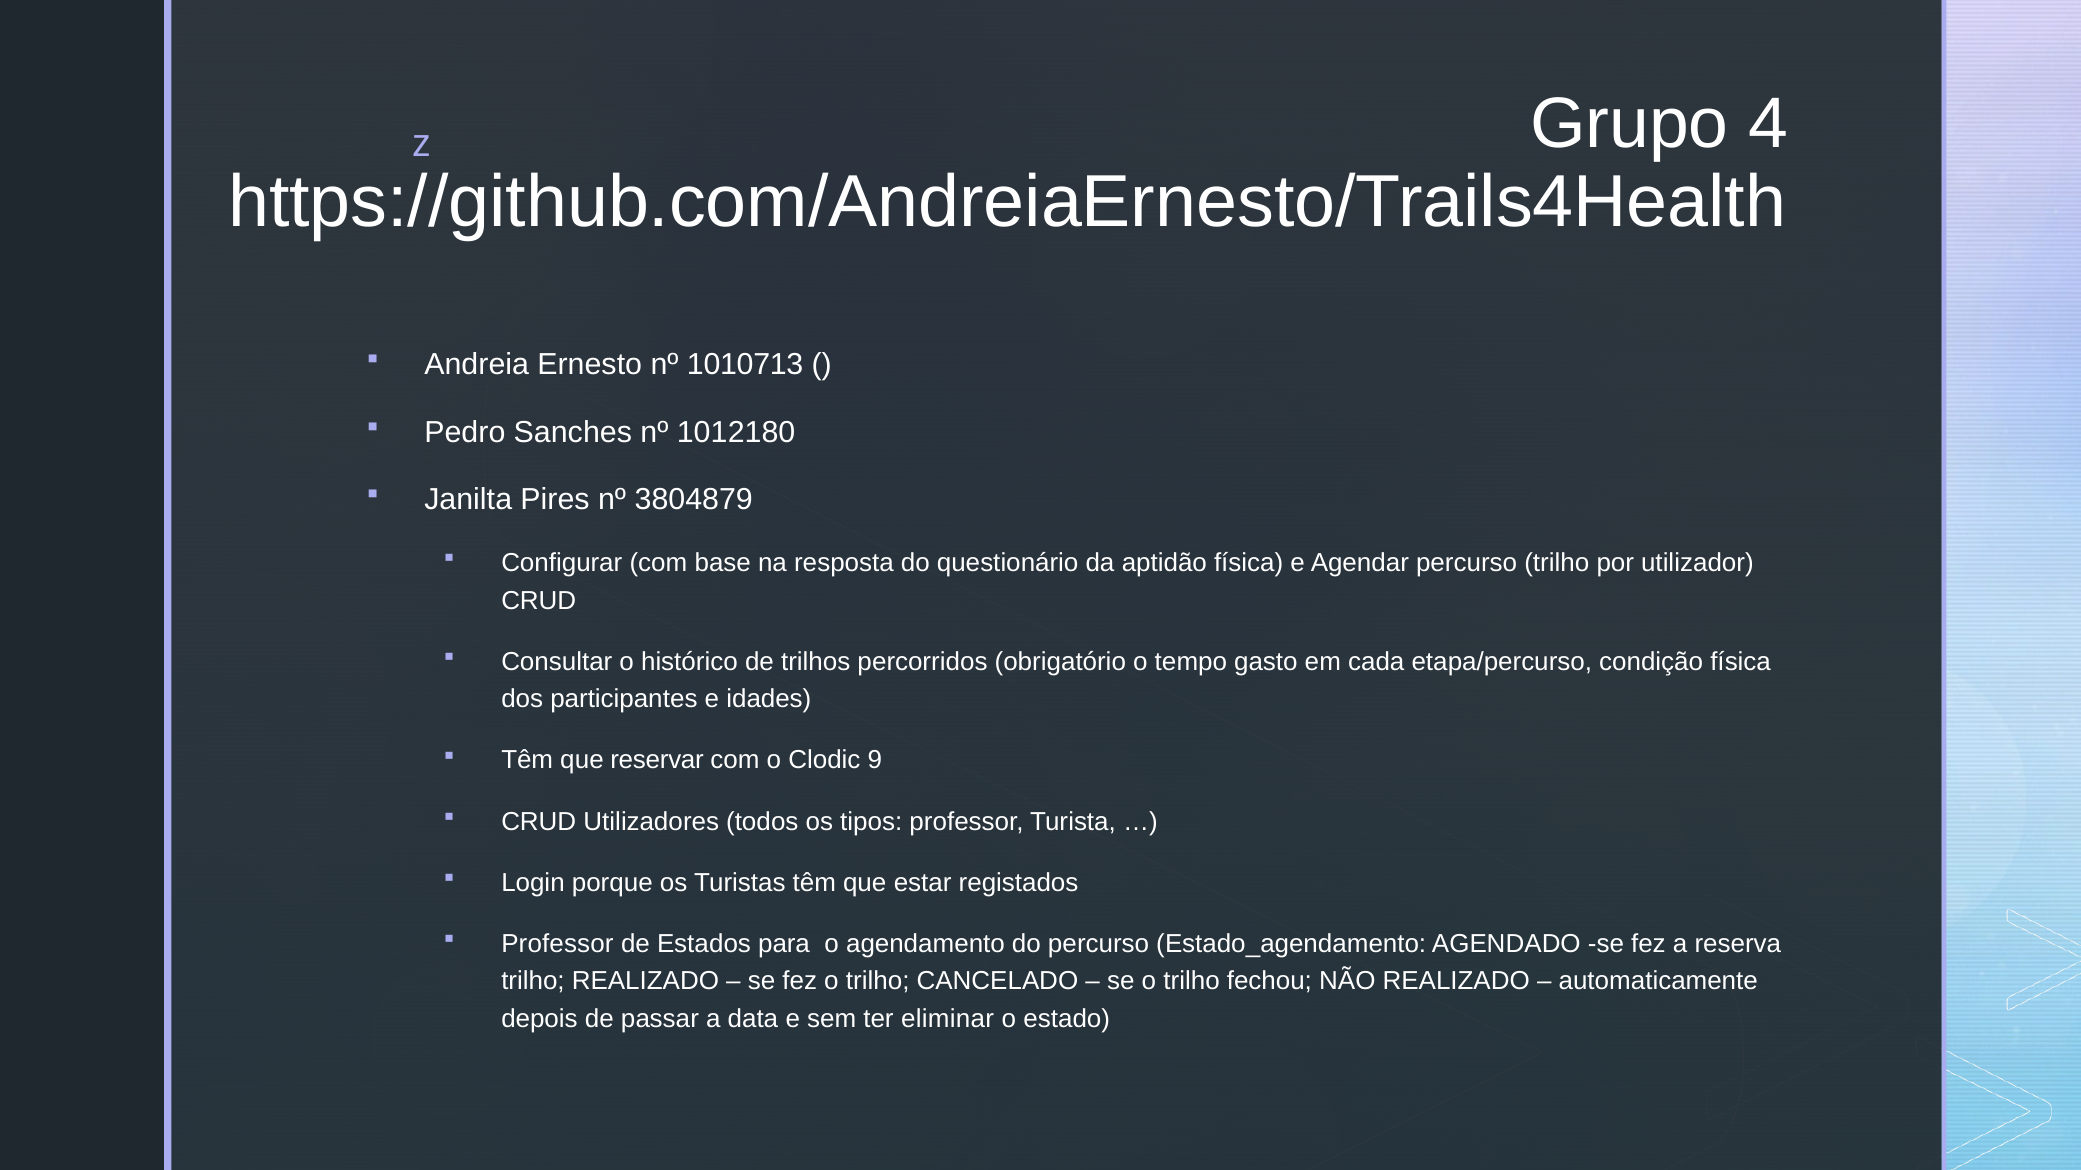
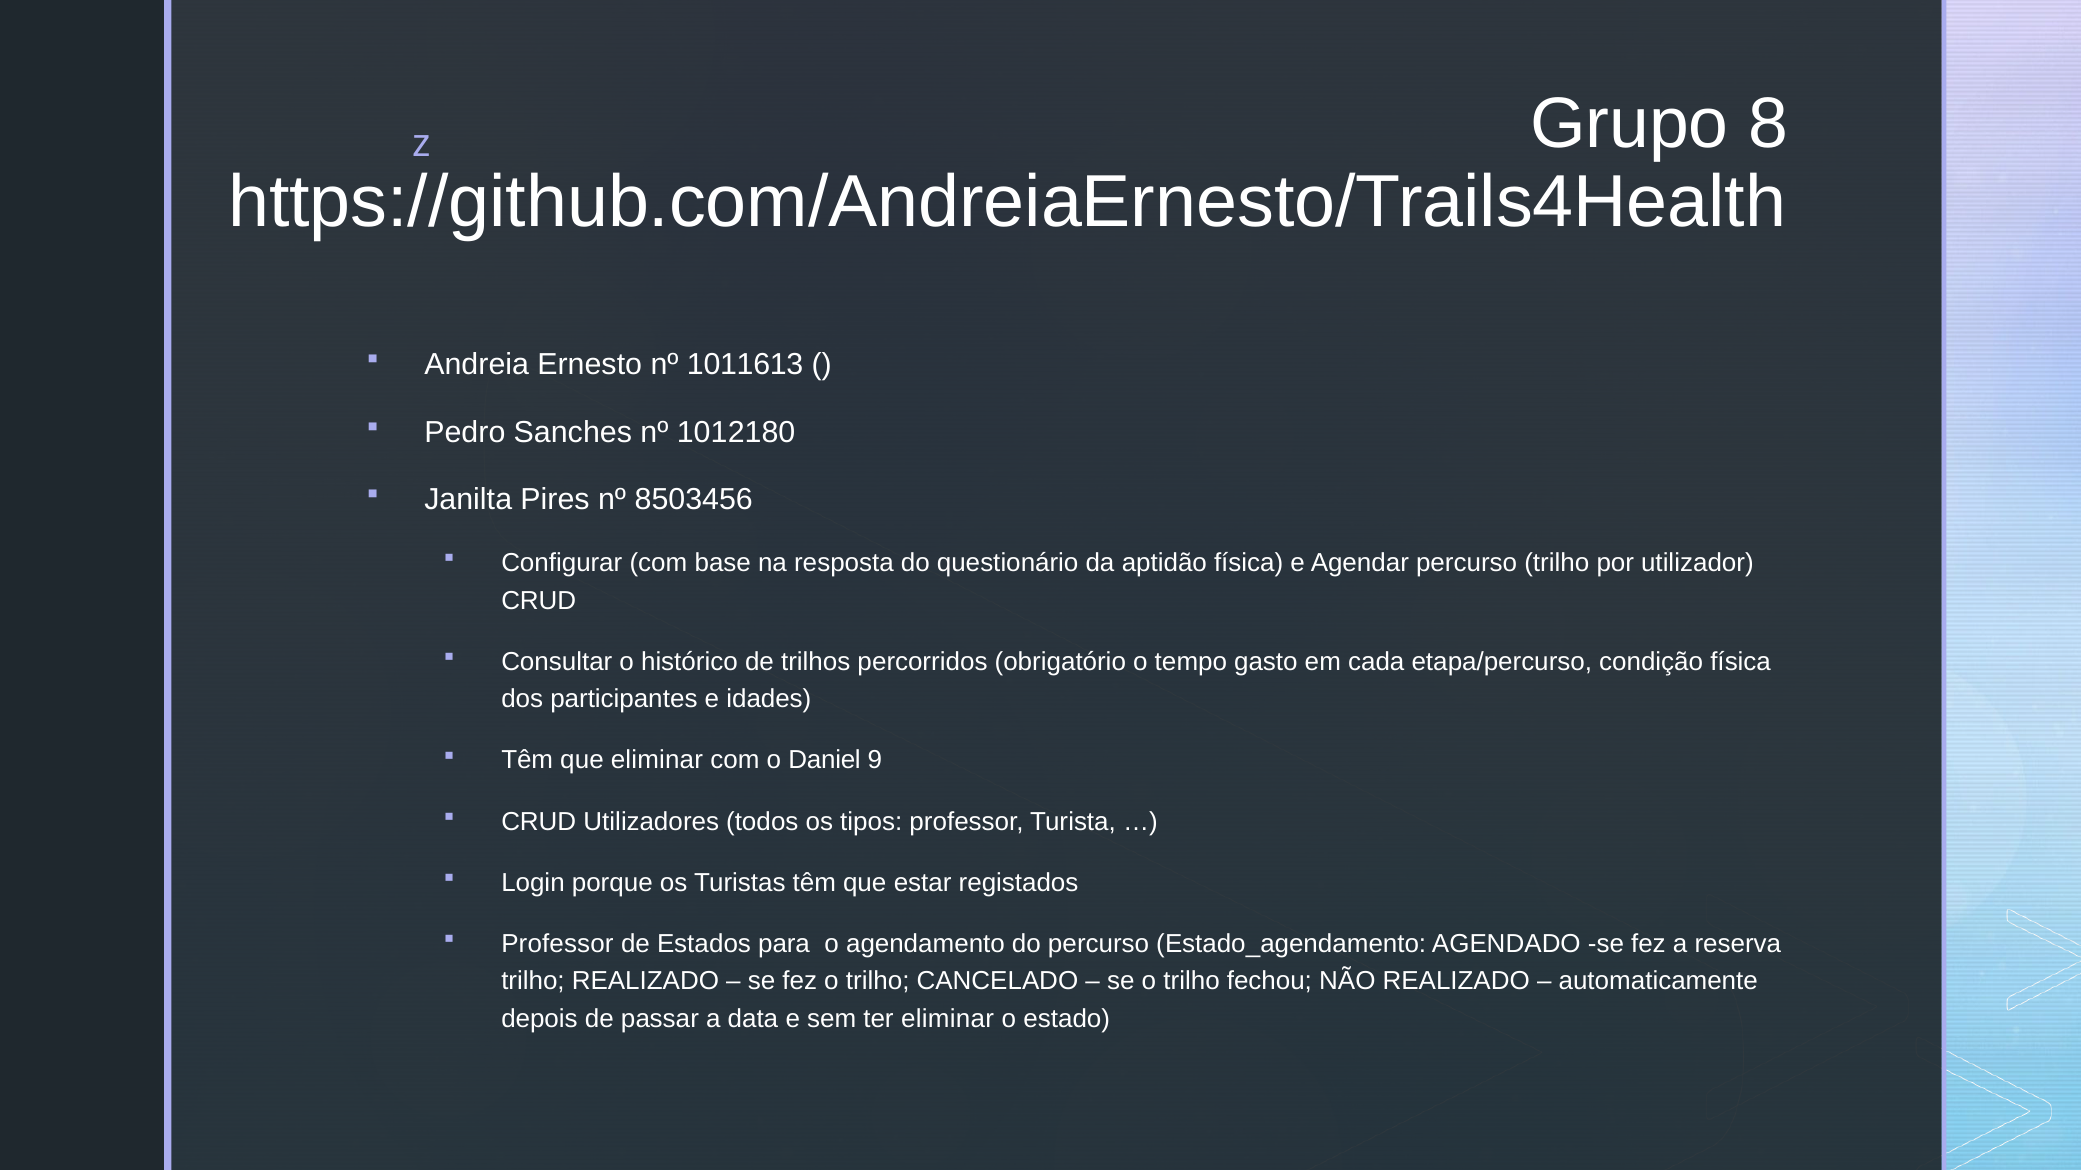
4: 4 -> 8
1010713: 1010713 -> 1011613
3804879: 3804879 -> 8503456
que reservar: reservar -> eliminar
Clodic: Clodic -> Daniel
